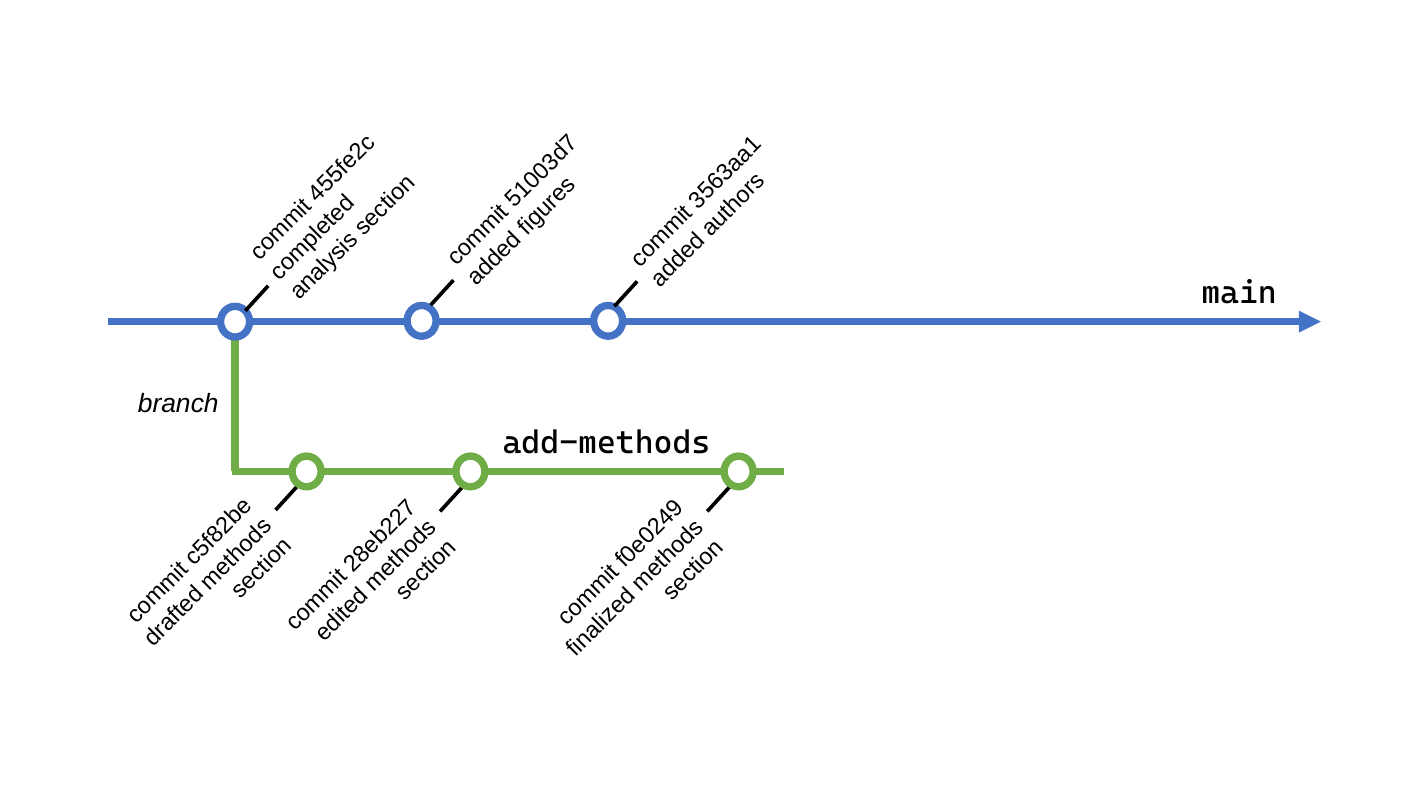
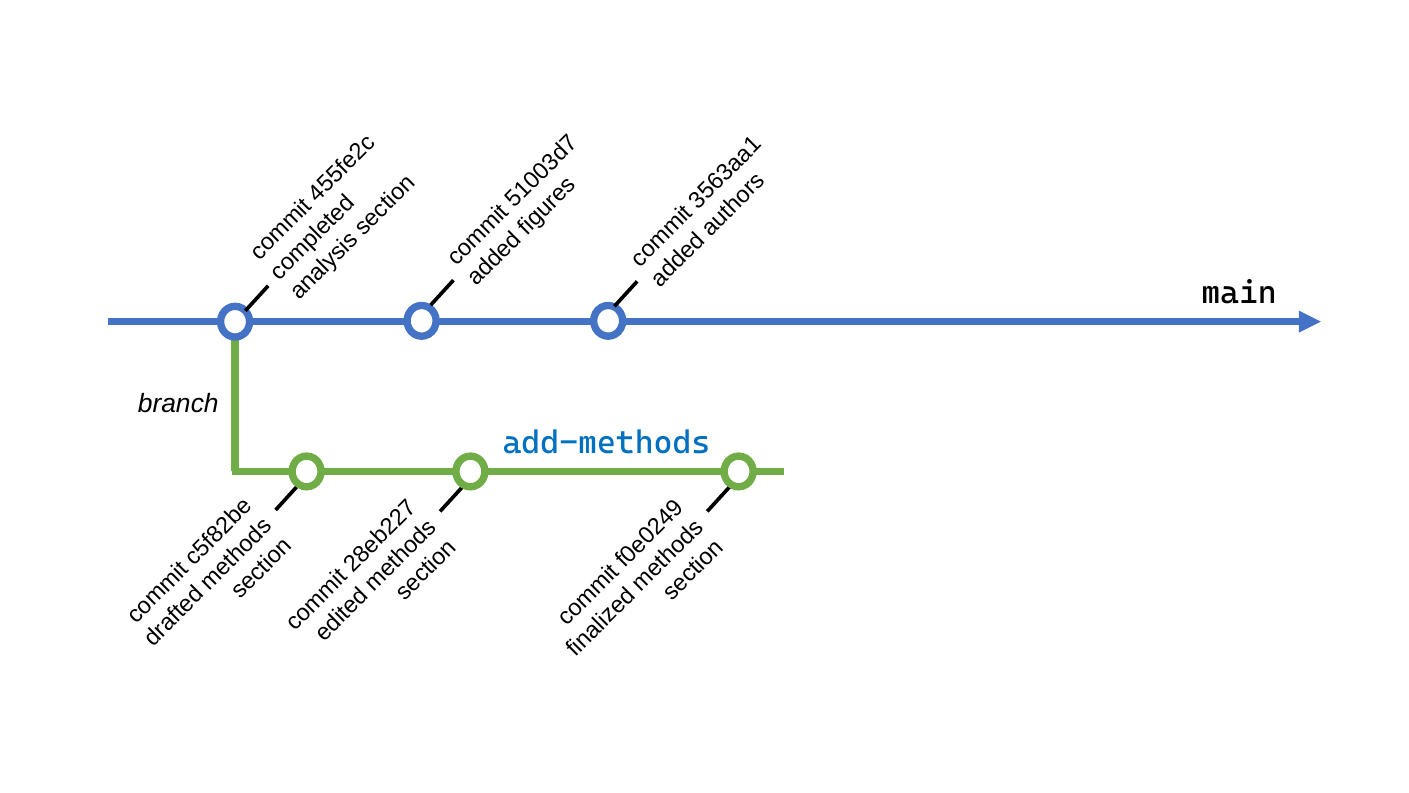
add-methods colour: black -> blue
